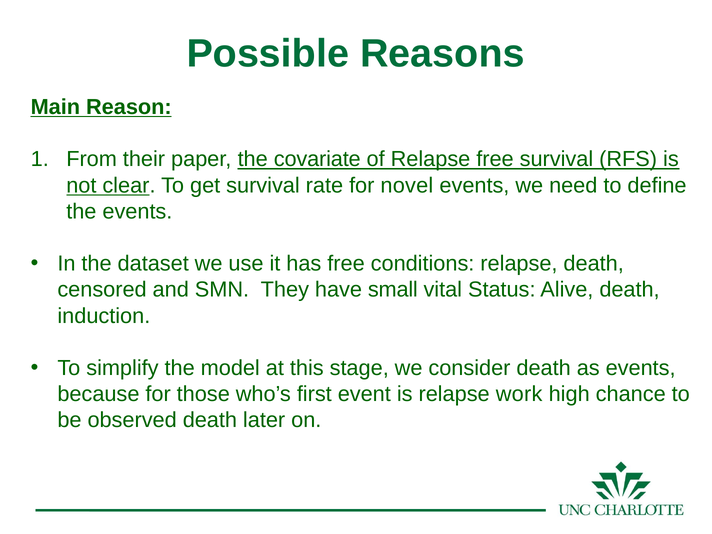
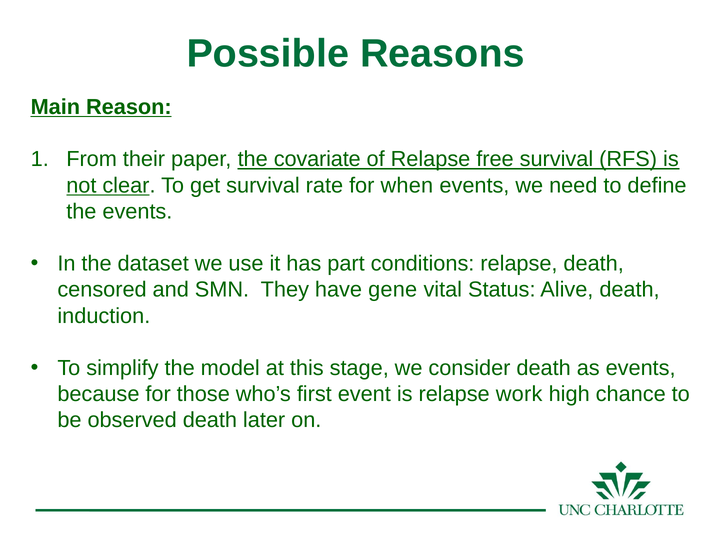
novel: novel -> when
has free: free -> part
small: small -> gene
